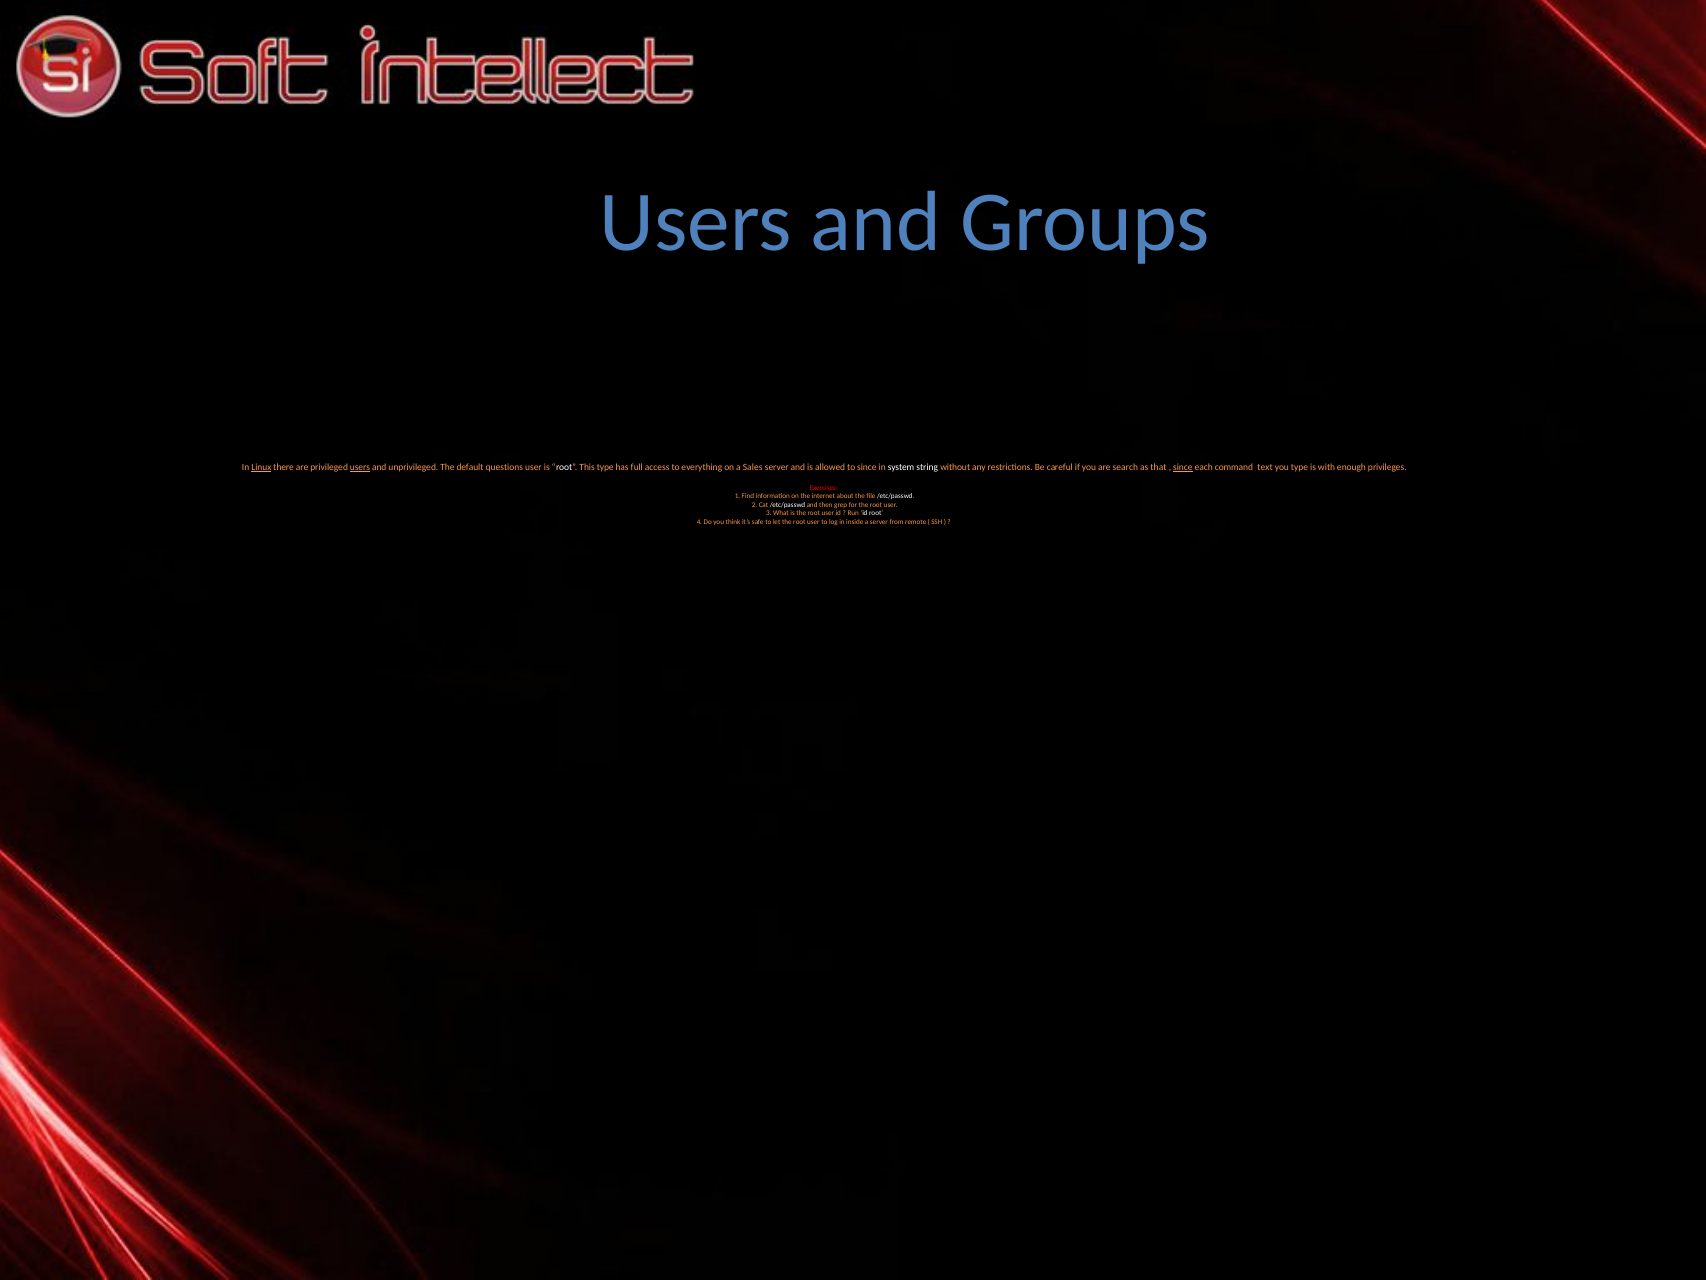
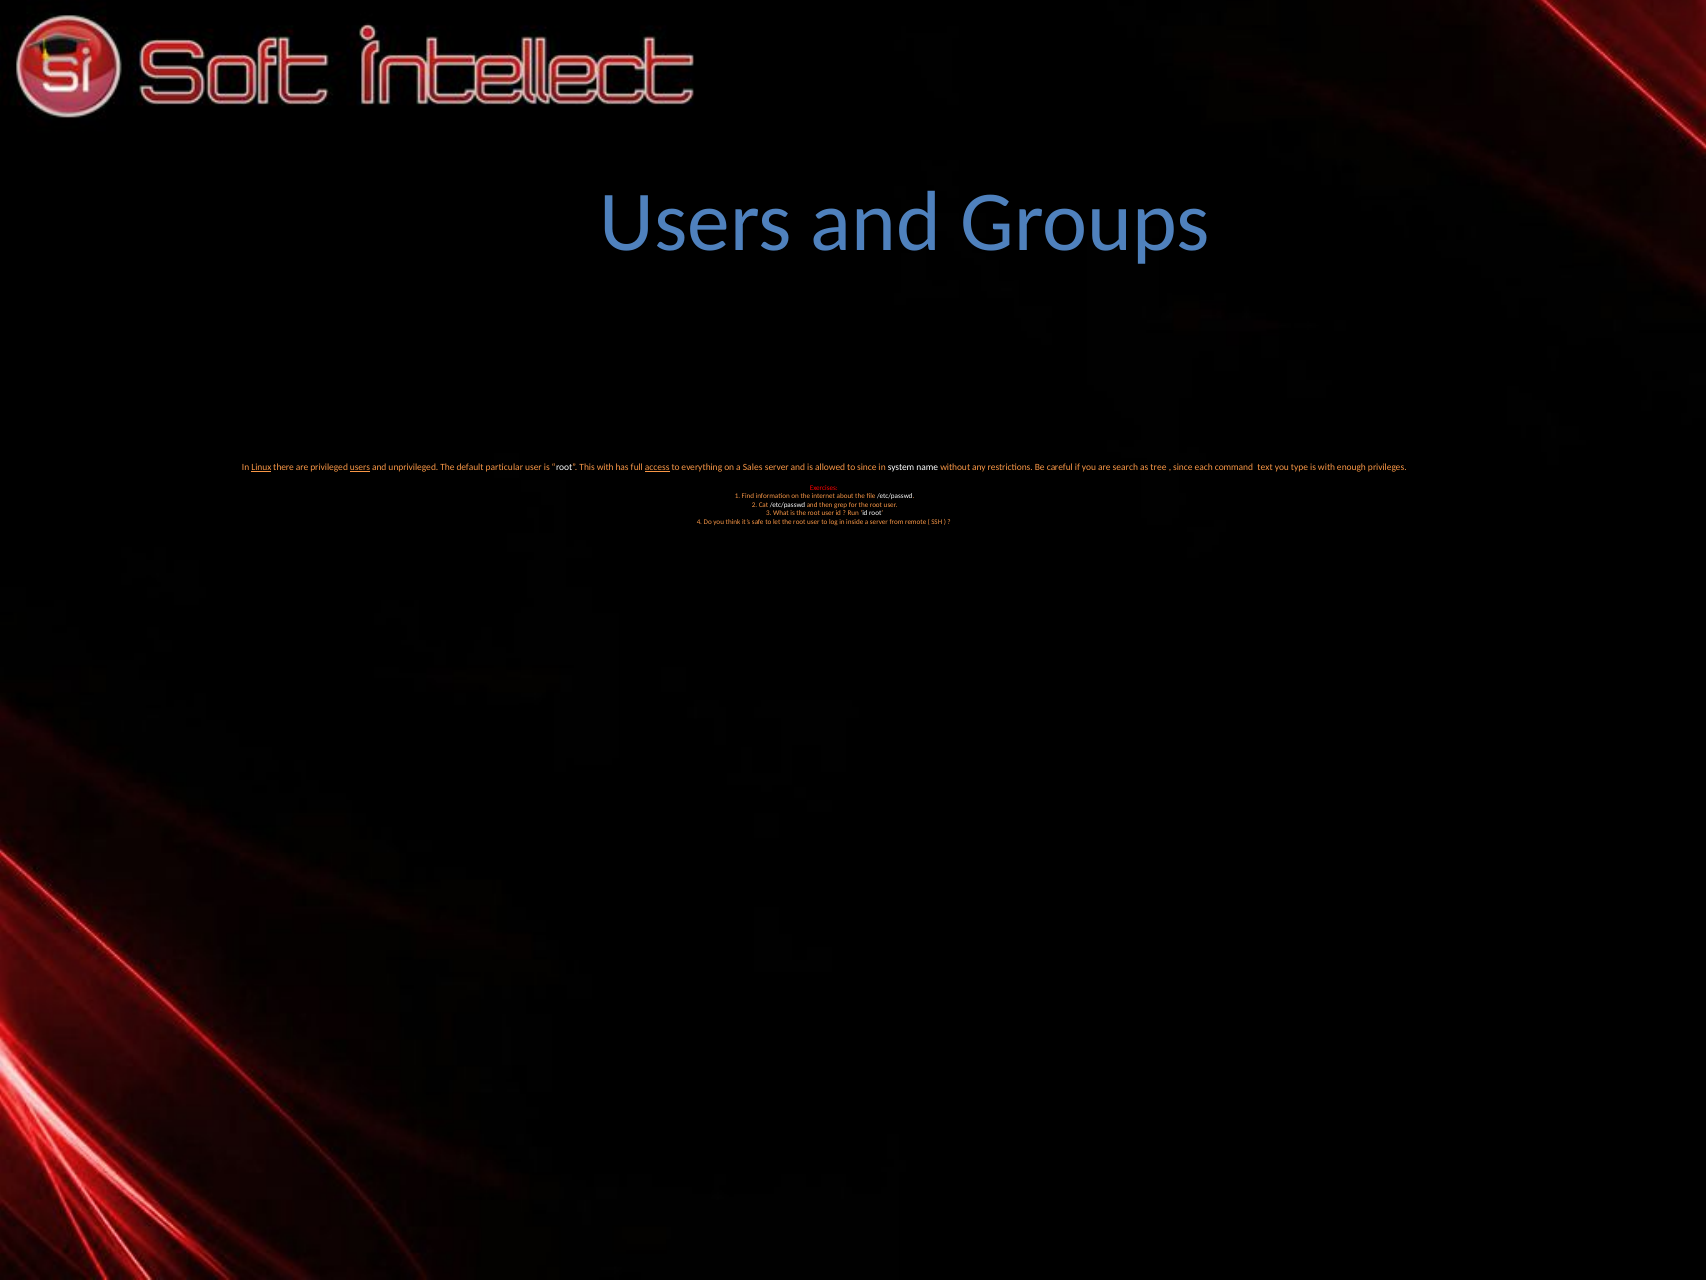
questions: questions -> particular
This type: type -> with
access underline: none -> present
string: string -> name
that: that -> tree
since at (1183, 467) underline: present -> none
